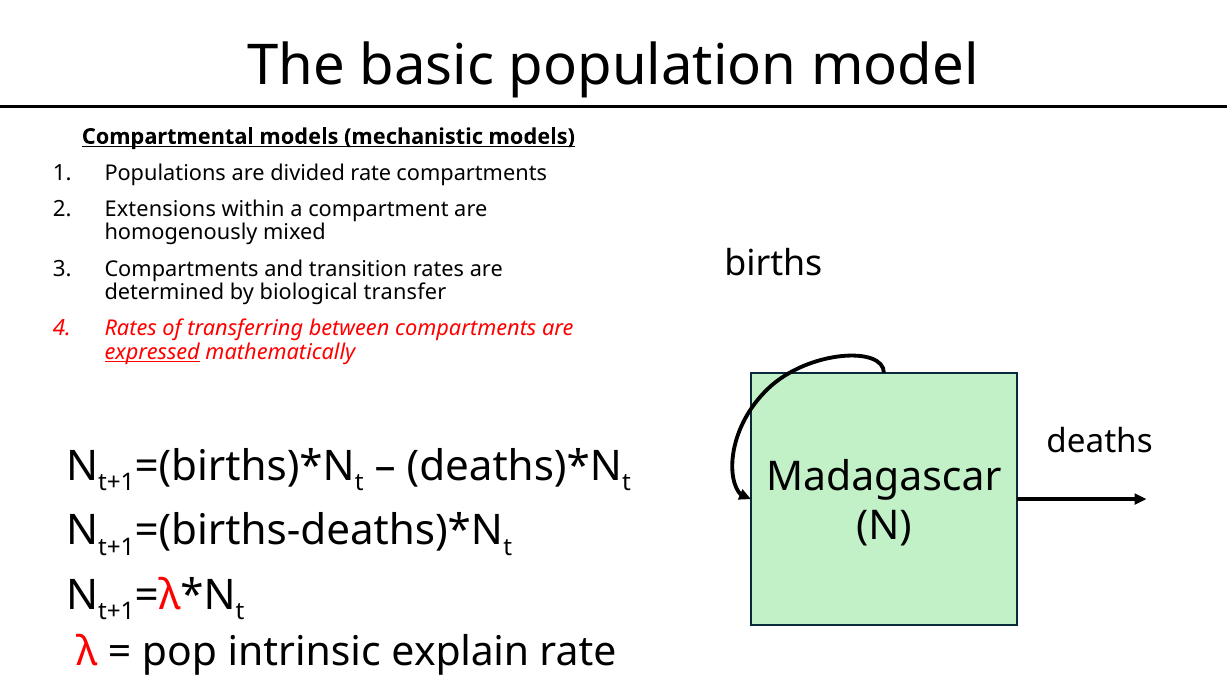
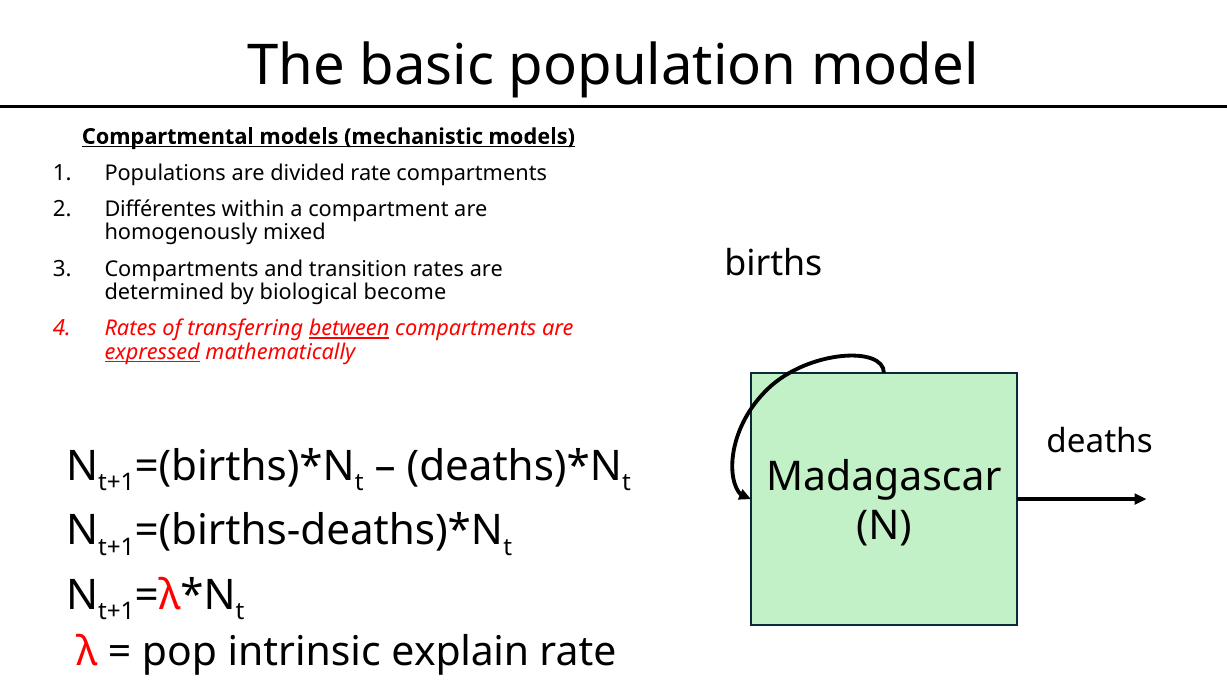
Extensions: Extensions -> Différentes
transfer: transfer -> become
between underline: none -> present
